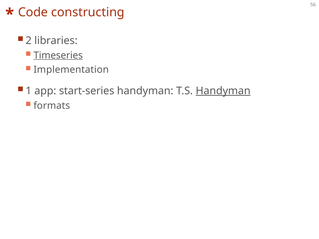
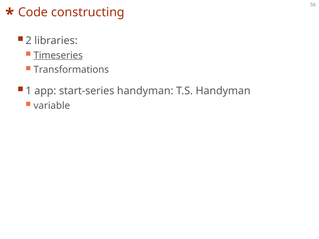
Implementation: Implementation -> Transformations
Handyman at (223, 91) underline: present -> none
formats: formats -> variable
